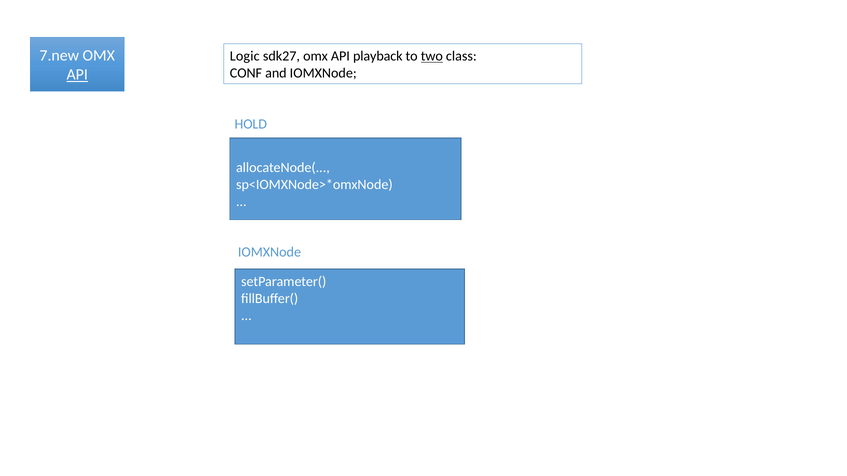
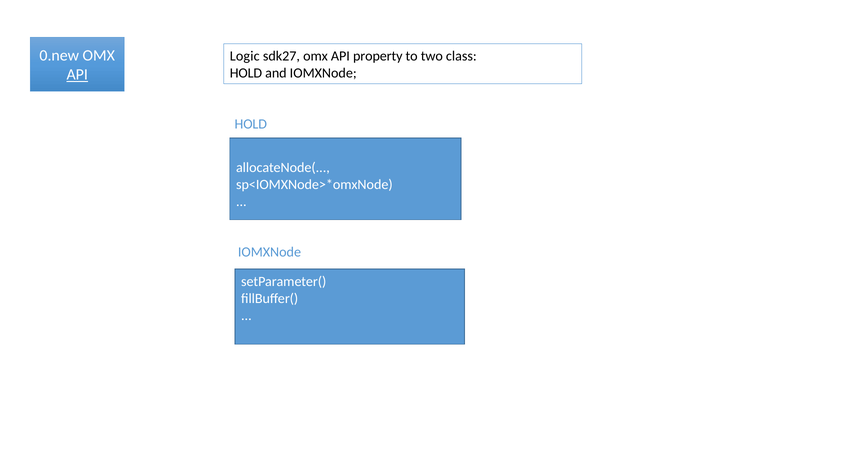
7.new: 7.new -> 0.new
playback: playback -> property
two underline: present -> none
CONF at (246, 73): CONF -> HOLD
